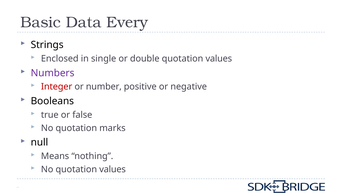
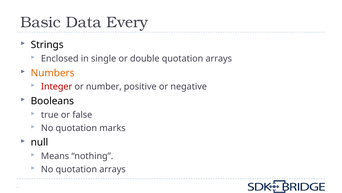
double quotation values: values -> arrays
Numbers colour: purple -> orange
No quotation values: values -> arrays
